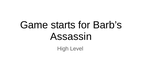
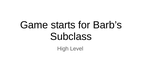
Assassin: Assassin -> Subclass
